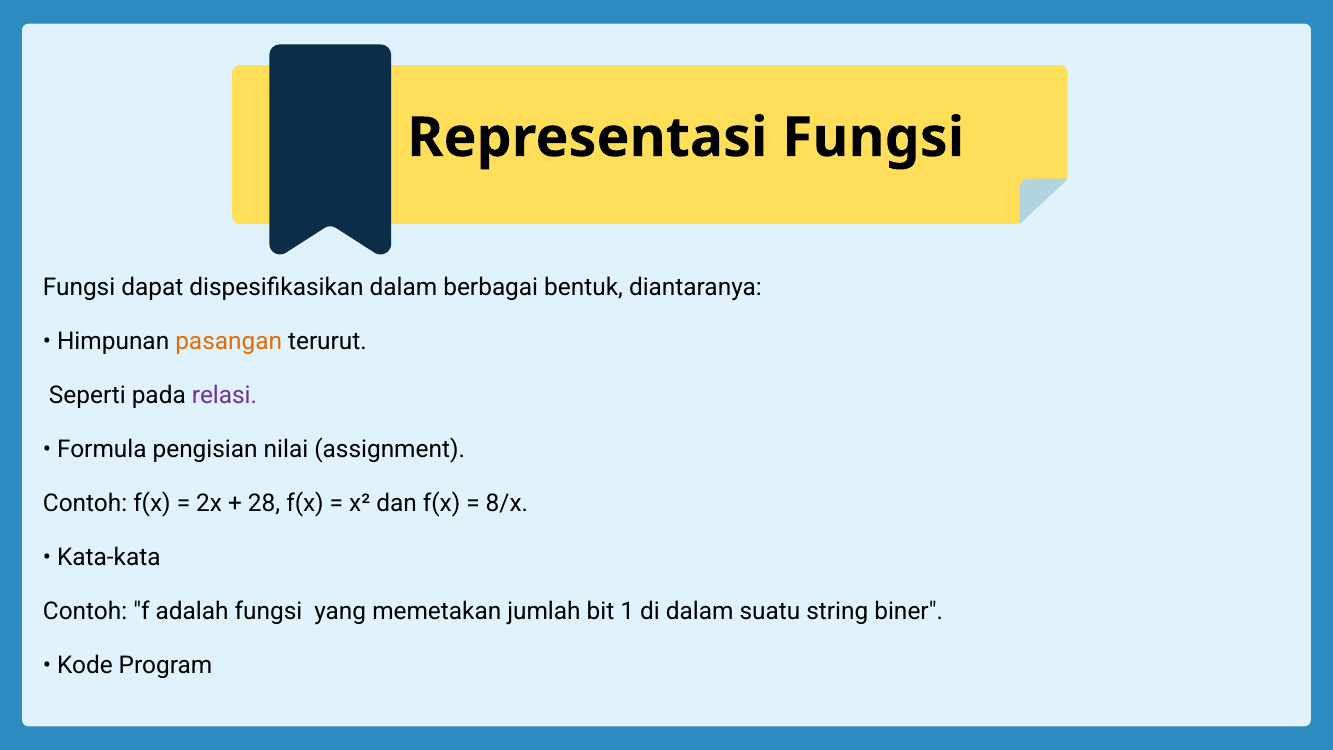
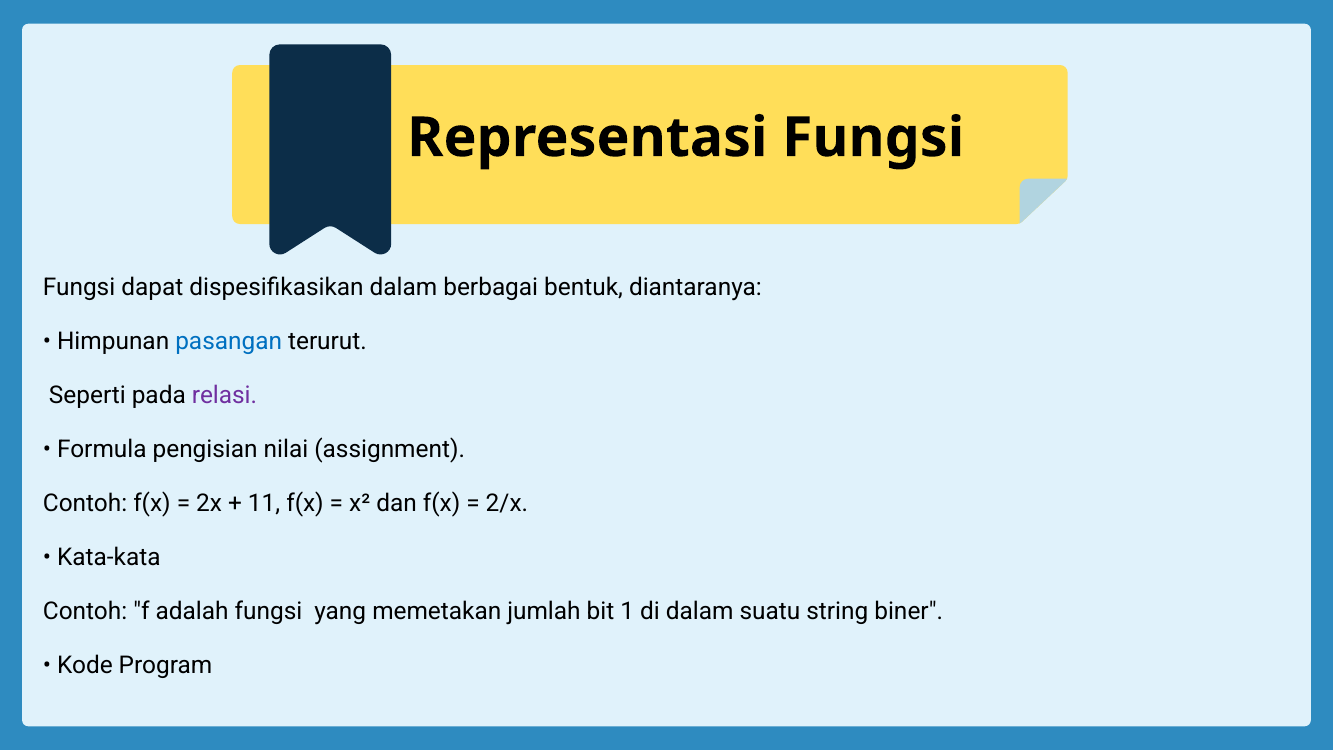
pasangan colour: orange -> blue
28: 28 -> 11
8/x: 8/x -> 2/x
